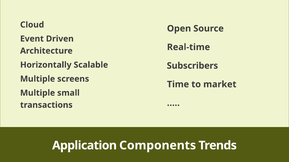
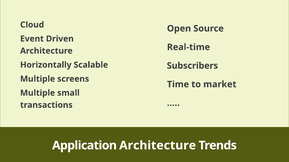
Application Components: Components -> Architecture
